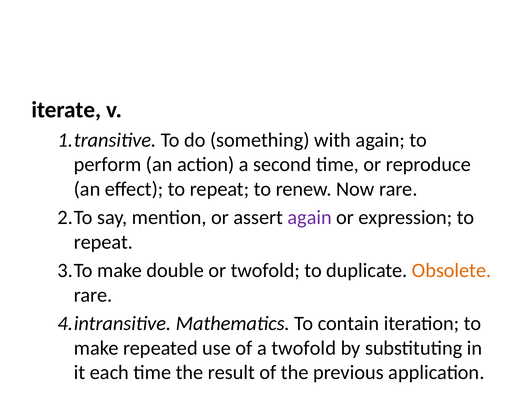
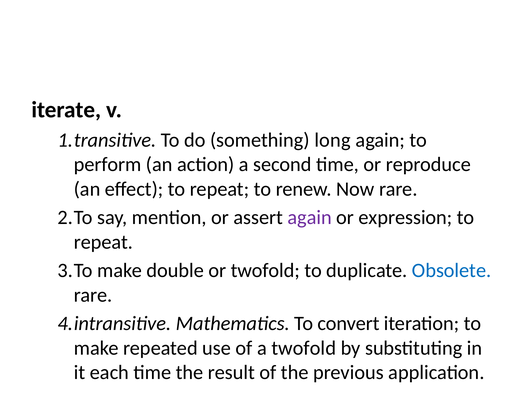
with: with -> long
Obsolete colour: orange -> blue
contain: contain -> convert
